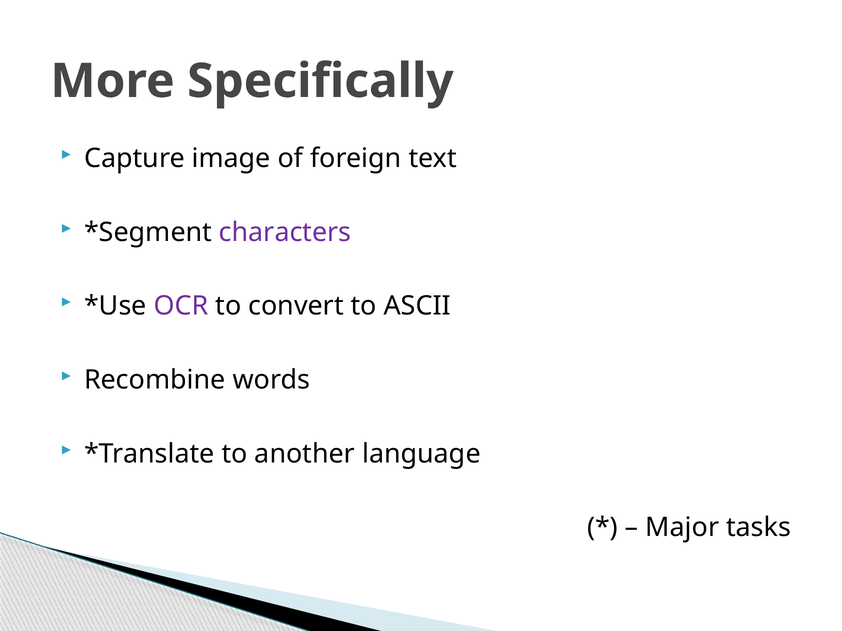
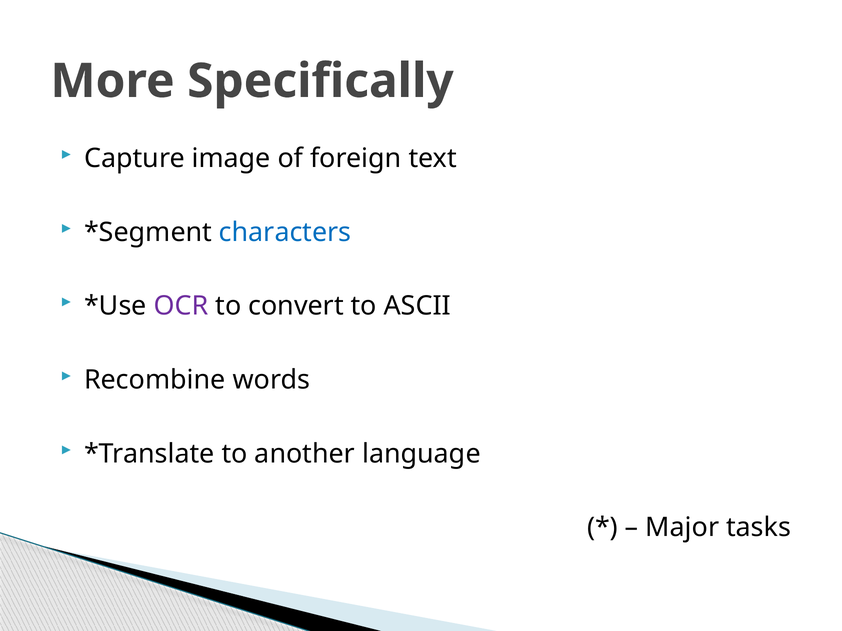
characters colour: purple -> blue
